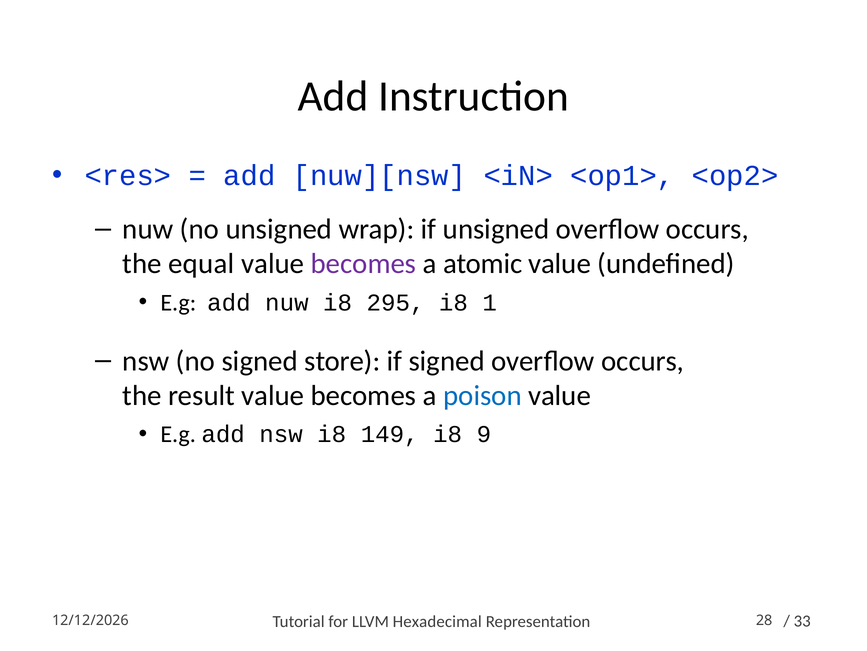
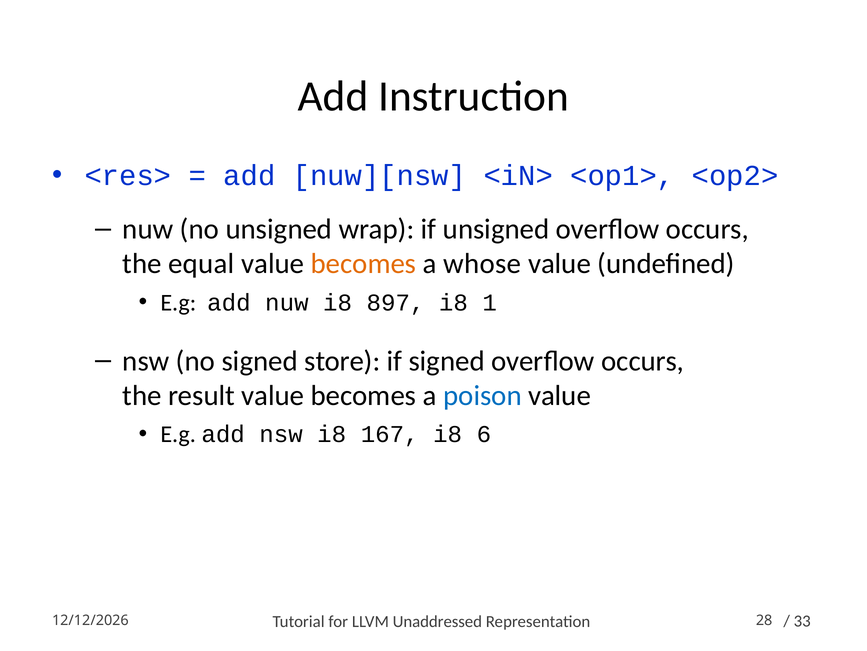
becomes at (363, 264) colour: purple -> orange
atomic: atomic -> whose
295: 295 -> 897
149: 149 -> 167
9: 9 -> 6
Hexadecimal: Hexadecimal -> Unaddressed
